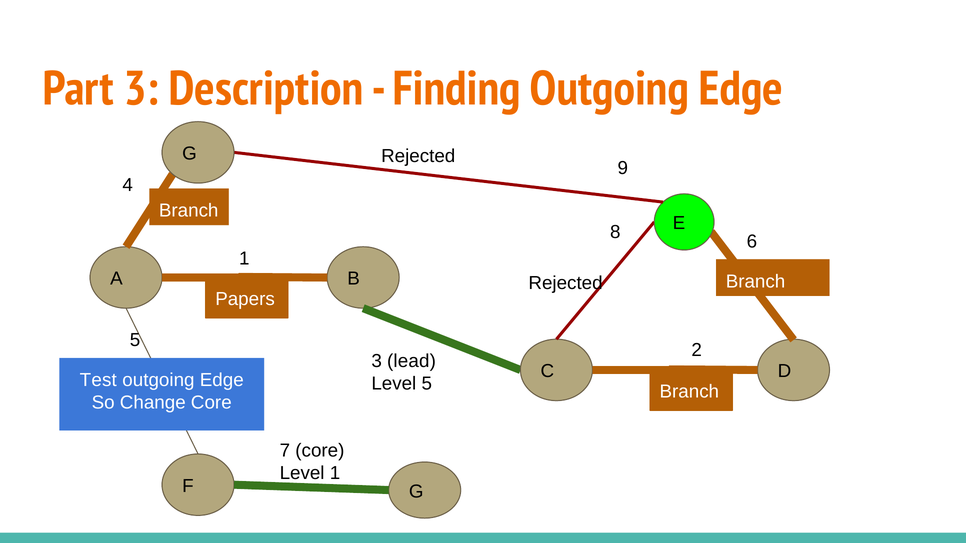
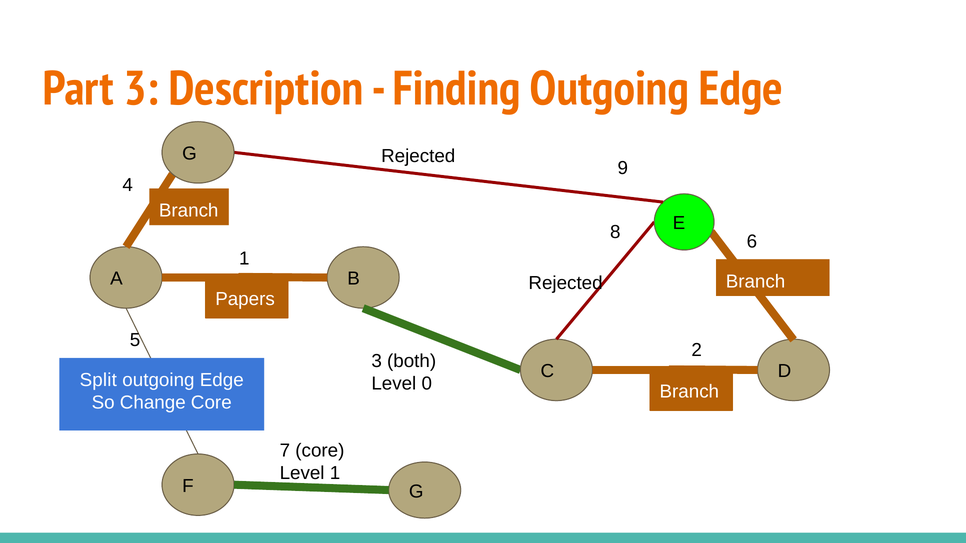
lead: lead -> both
Test: Test -> Split
Level 5: 5 -> 0
